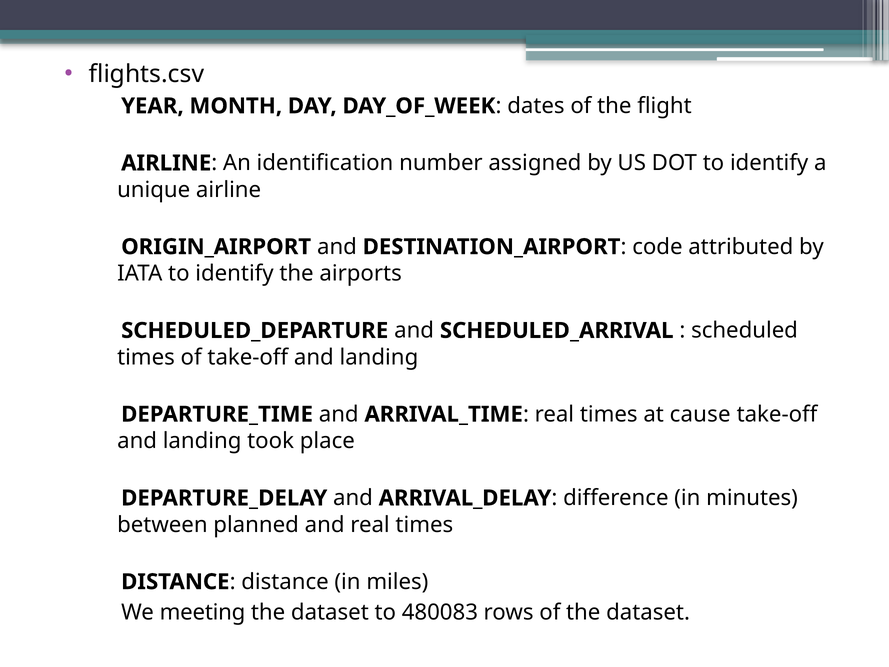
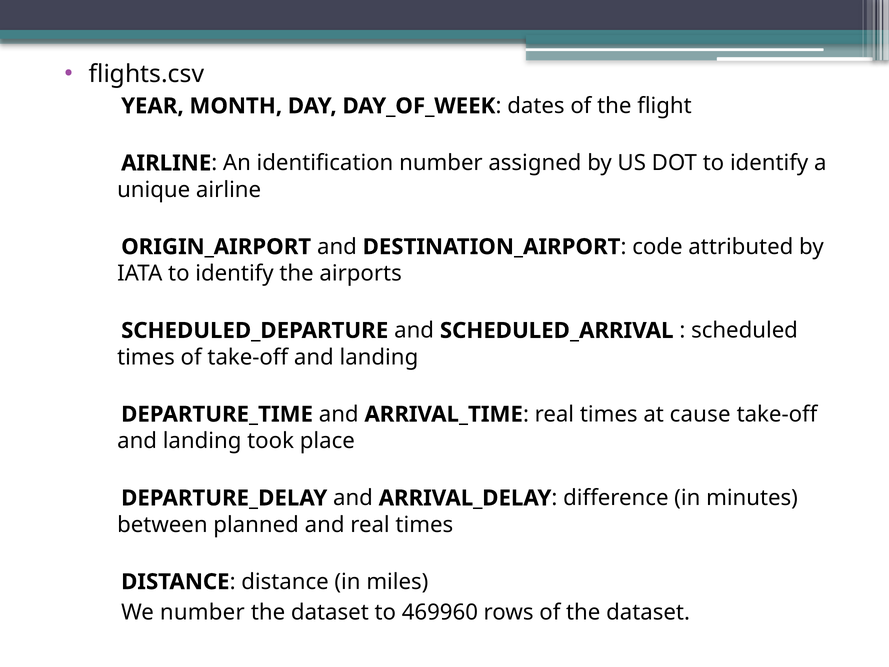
We meeting: meeting -> number
480083: 480083 -> 469960
